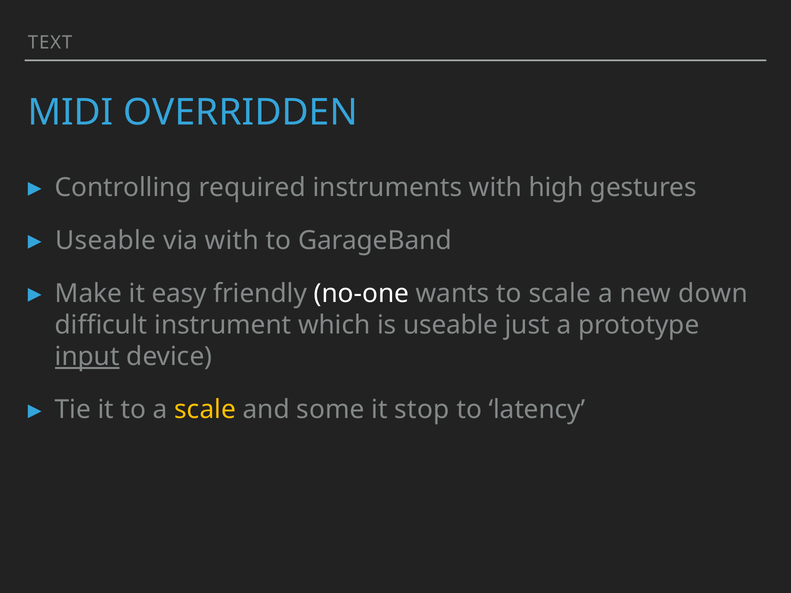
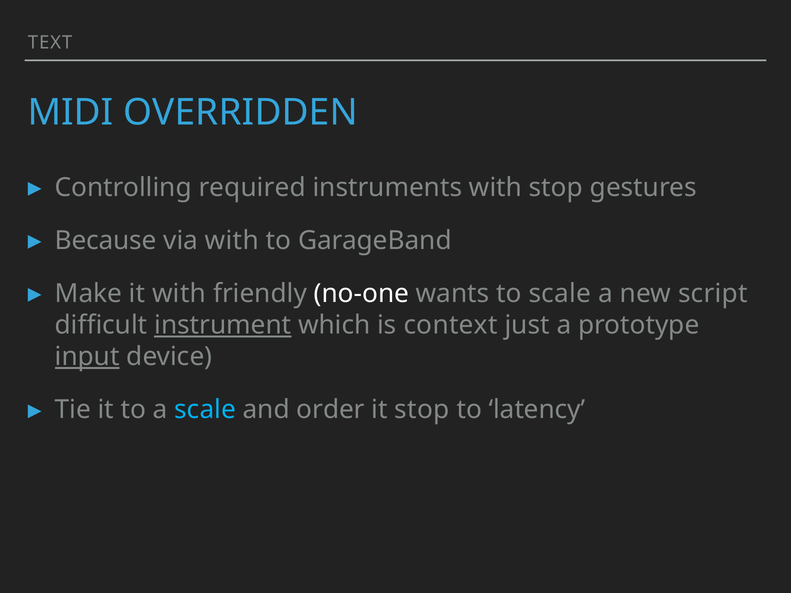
with high: high -> stop
Useable at (106, 241): Useable -> Because
it easy: easy -> with
down: down -> script
instrument underline: none -> present
is useable: useable -> context
scale at (205, 410) colour: yellow -> light blue
some: some -> order
